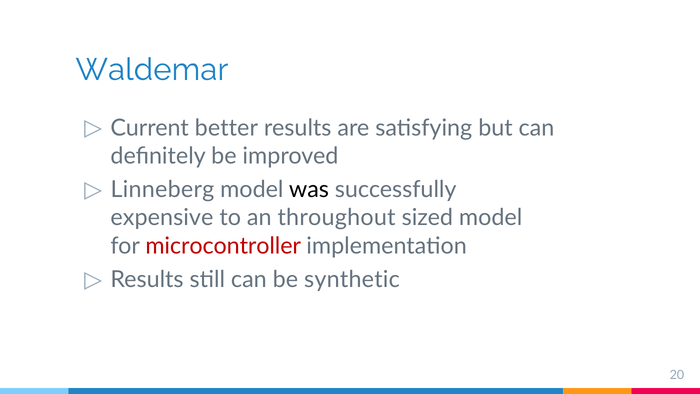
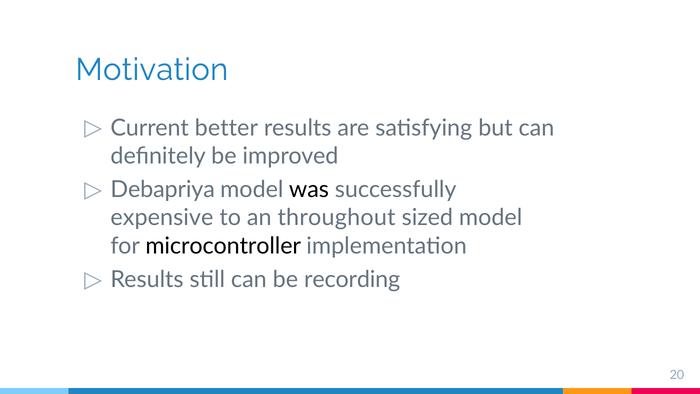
Waldemar: Waldemar -> Motivation
Linneberg: Linneberg -> Debapriya
microcontroller colour: red -> black
synthetic: synthetic -> recording
